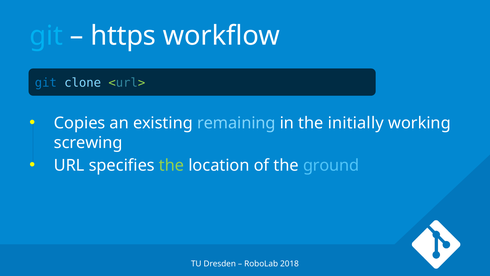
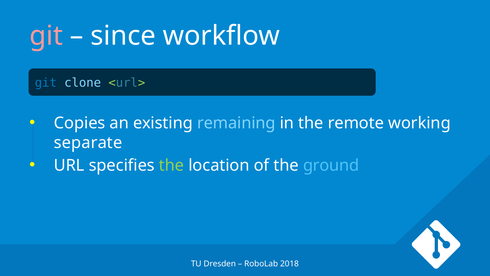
git at (46, 36) colour: light blue -> pink
https: https -> since
initially: initially -> remote
screwing: screwing -> separate
